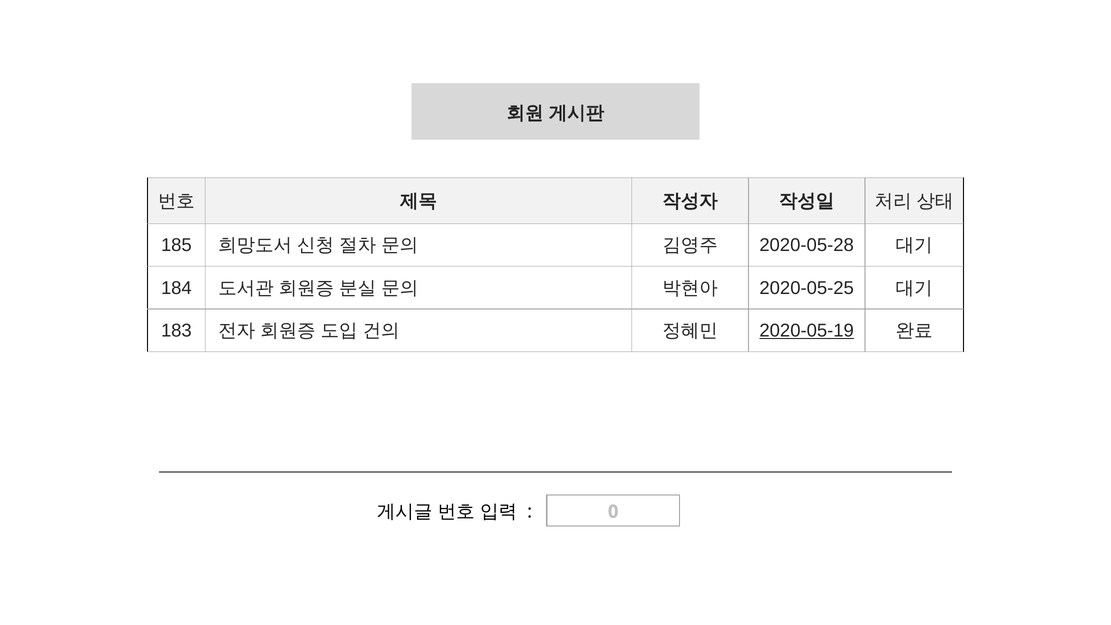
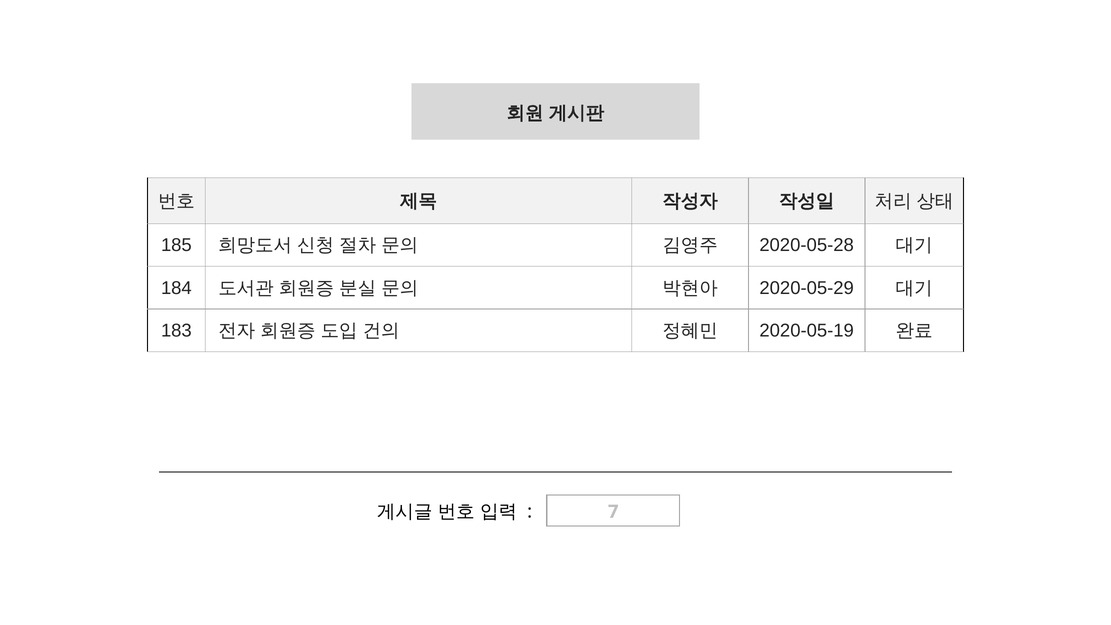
2020-05-25: 2020-05-25 -> 2020-05-29
2020-05-19 underline: present -> none
0: 0 -> 7
